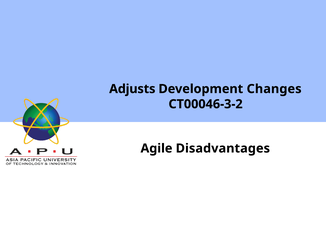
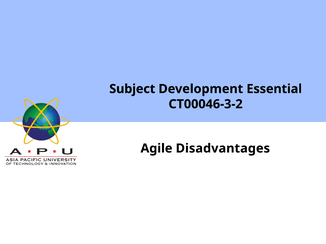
Adjusts: Adjusts -> Subject
Changes: Changes -> Essential
